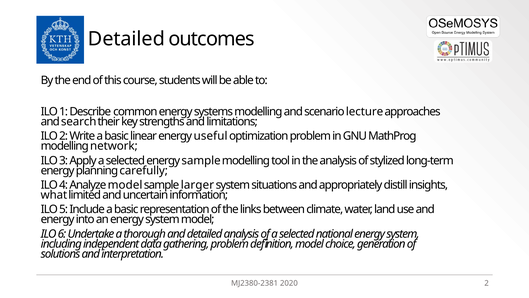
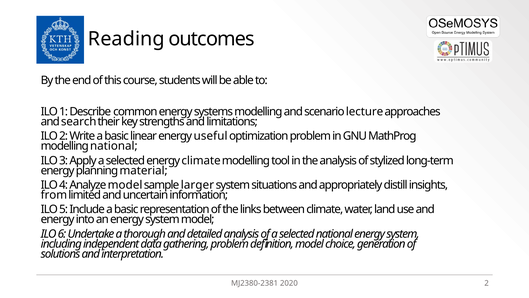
Detailed at (126, 39): Detailed -> Reading
modelling network: network -> national
energy sample: sample -> climate
carefully: carefully -> material
what: what -> from
